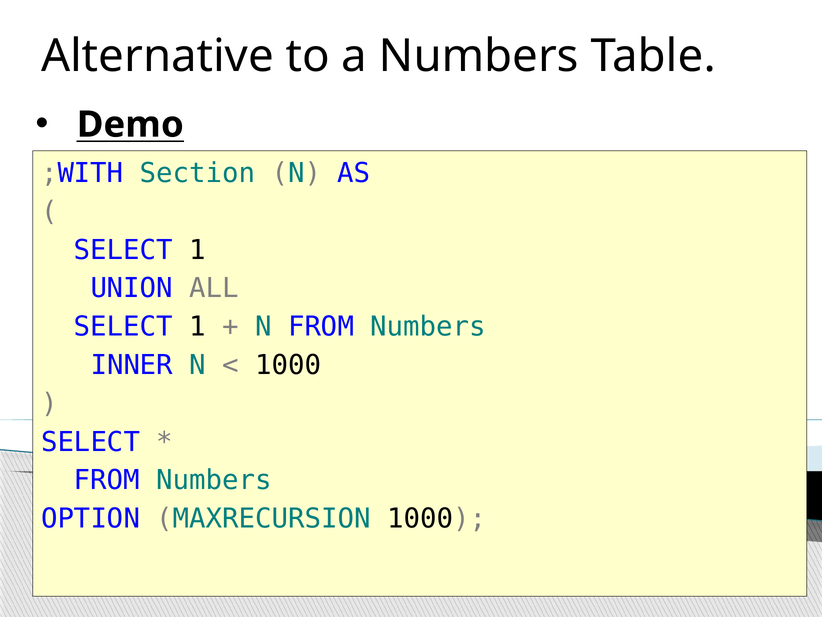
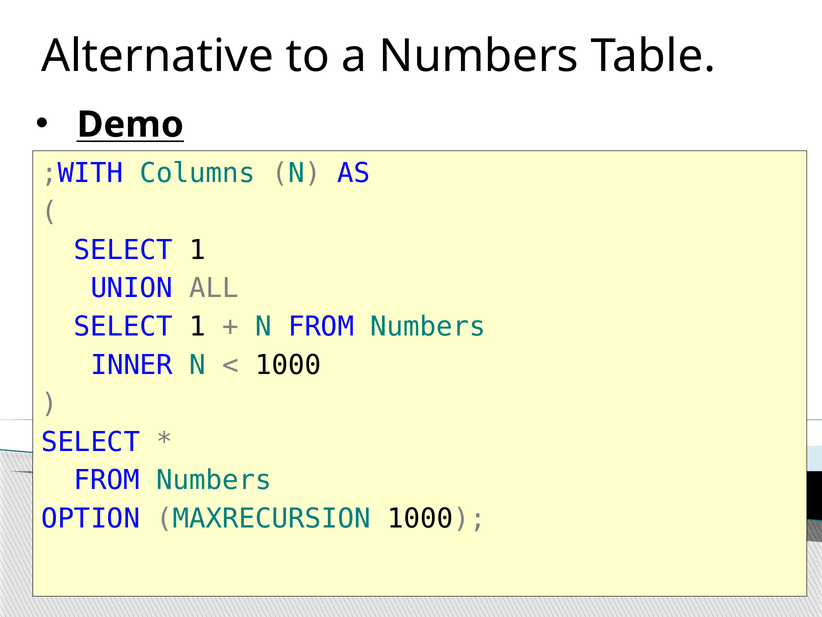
Section: Section -> Columns
